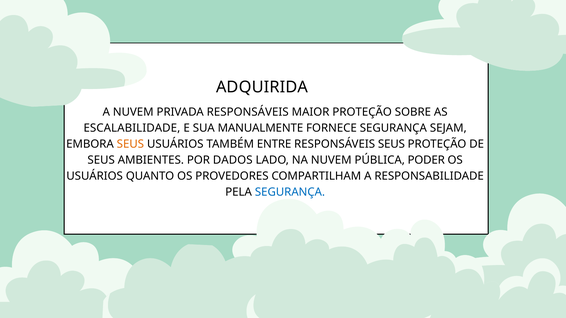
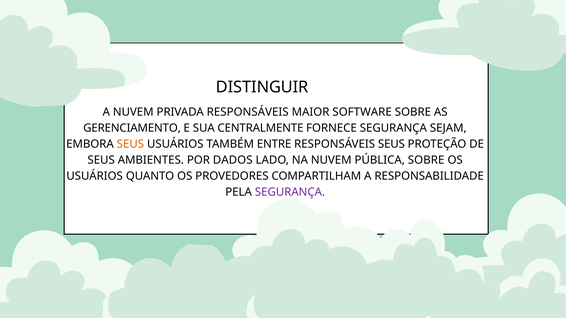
ADQUIRIDA: ADQUIRIDA -> DISTINGUIR
MAIOR PROTEÇÃO: PROTEÇÃO -> SOFTWARE
ESCALABILIDADE: ESCALABILIDADE -> GERENCIAMENTO
MANUALMENTE: MANUALMENTE -> CENTRALMENTE
PÚBLICA PODER: PODER -> SOBRE
SEGURANÇA at (290, 192) colour: blue -> purple
